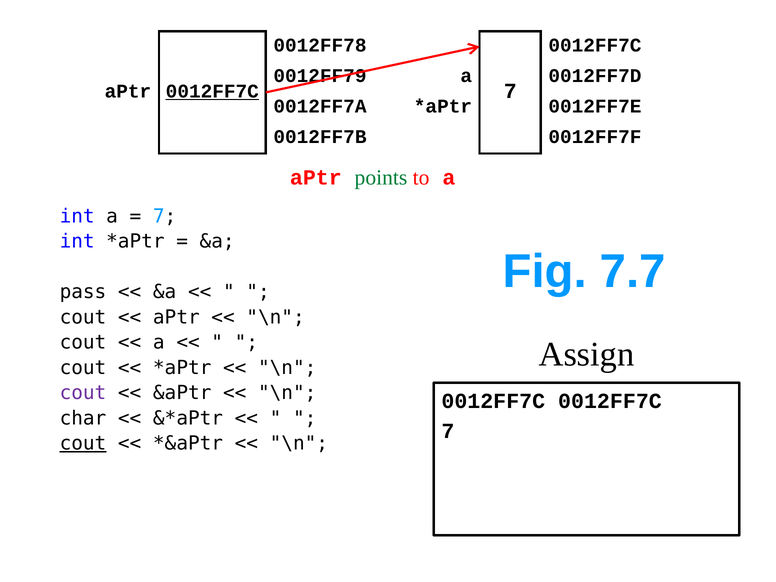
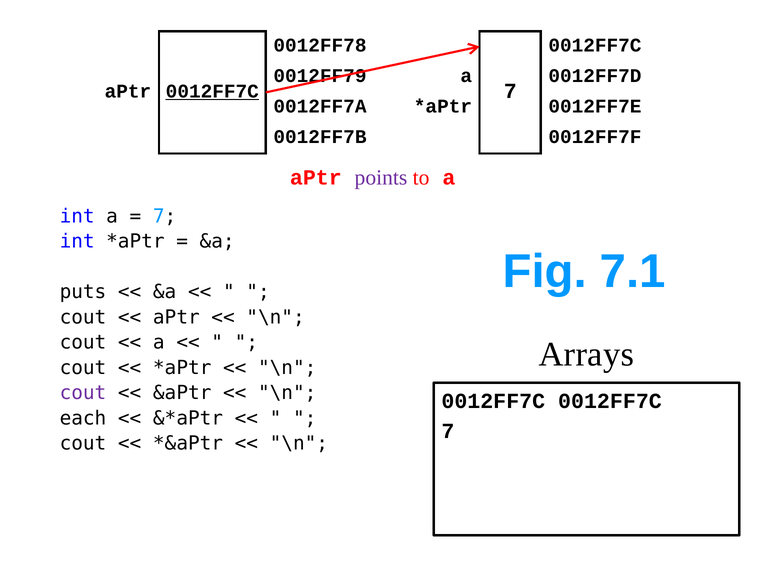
points colour: green -> purple
7.7: 7.7 -> 7.1
pass: pass -> puts
Assign: Assign -> Arrays
char: char -> each
cout at (83, 443) underline: present -> none
